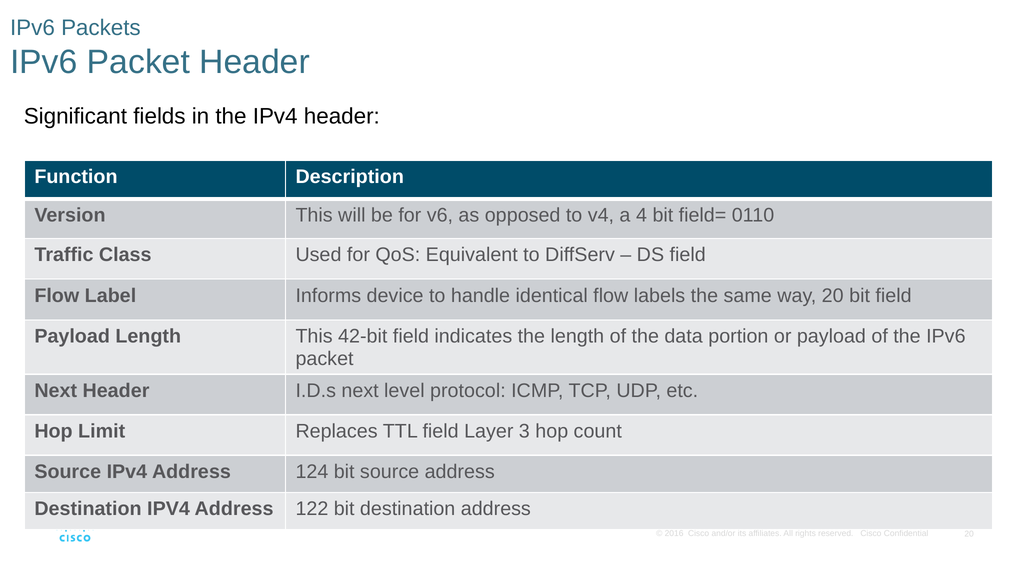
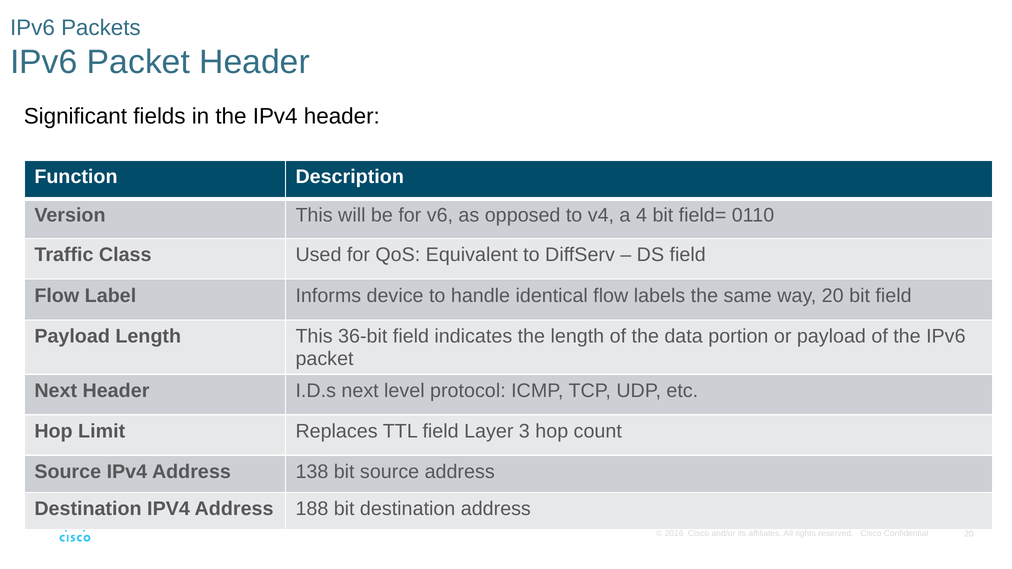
42-bit: 42-bit -> 36-bit
124: 124 -> 138
122: 122 -> 188
